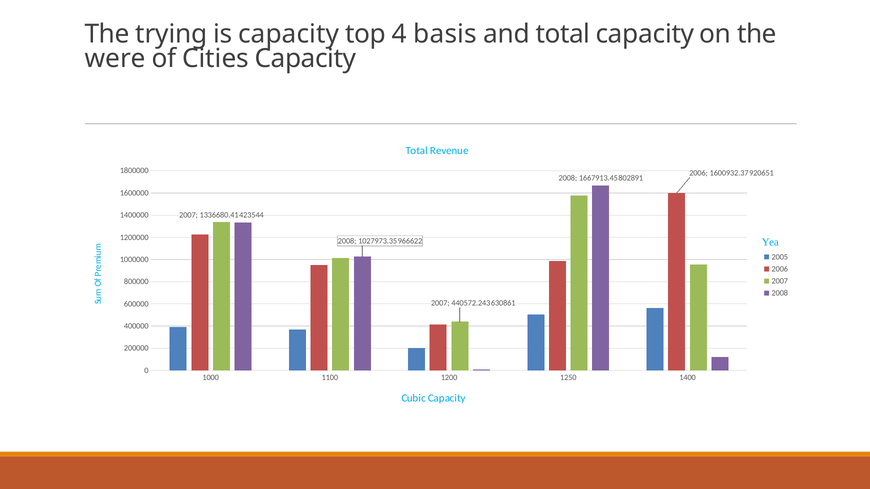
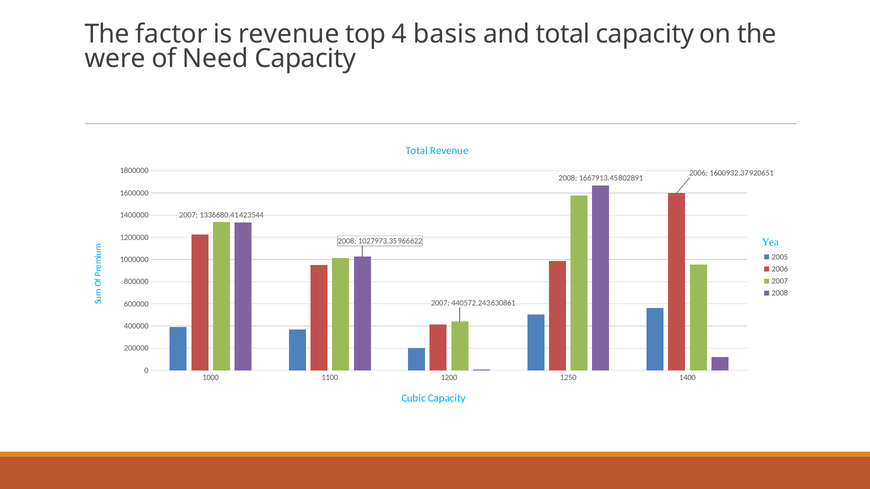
trying: trying -> factor
is capacity: capacity -> revenue
Cities: Cities -> Need
